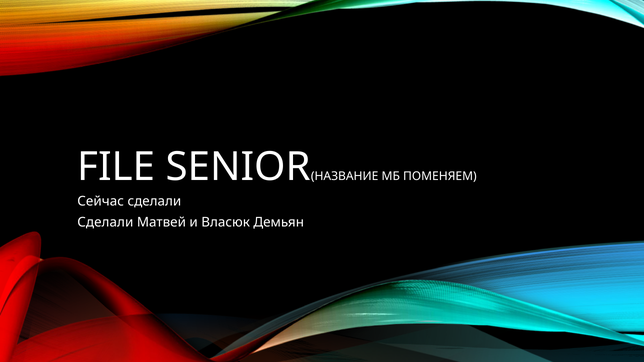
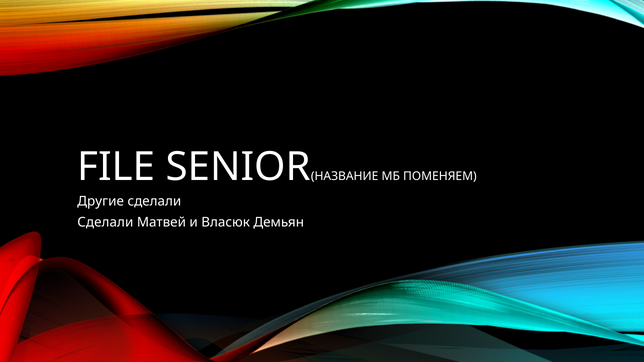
Сейчас: Сейчас -> Другие
